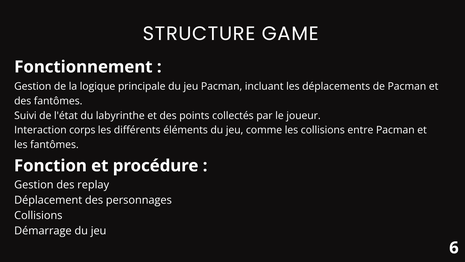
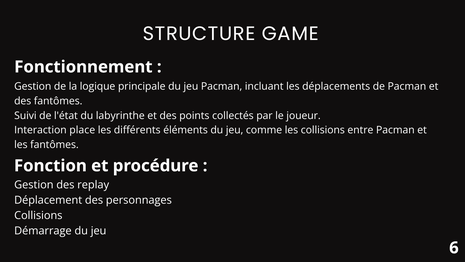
corps: corps -> place
